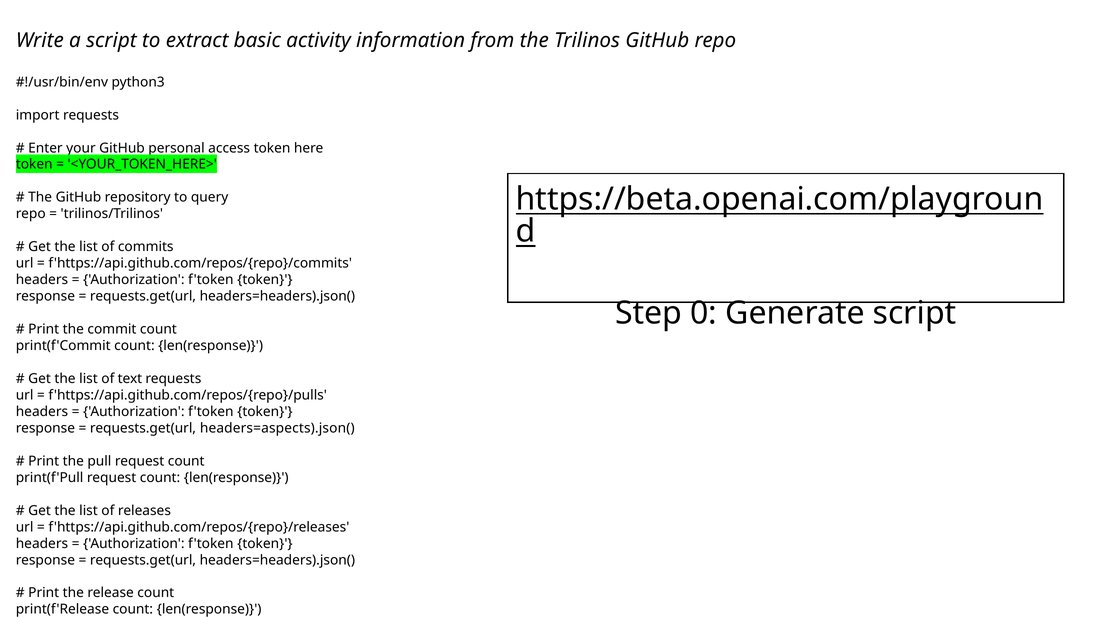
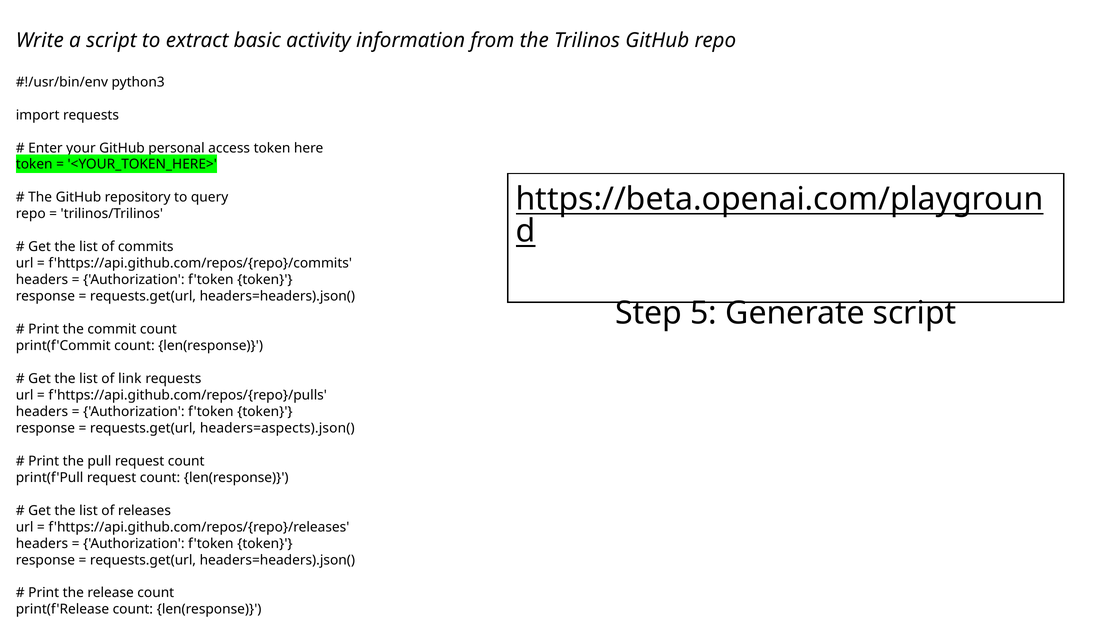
0: 0 -> 5
text: text -> link
